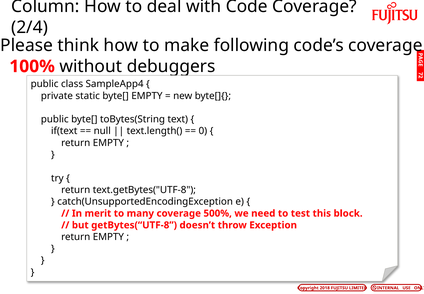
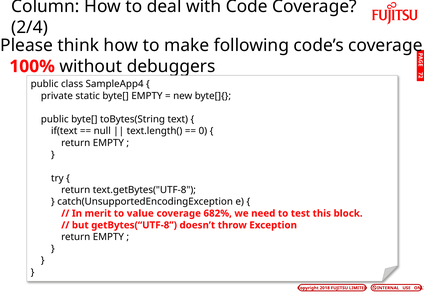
many: many -> value
500%: 500% -> 682%
